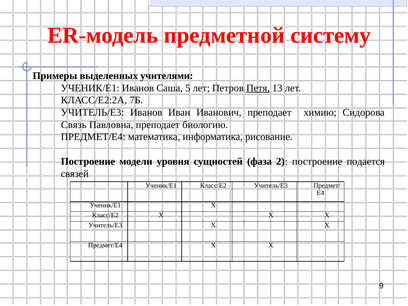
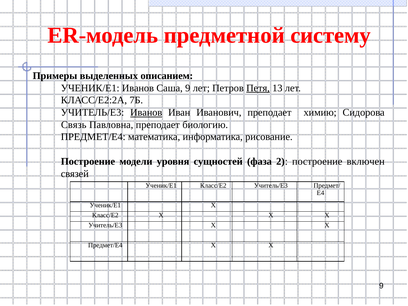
учителями: учителями -> описанием
Саша 5: 5 -> 9
Иванов at (146, 112) underline: none -> present
подается: подается -> включен
